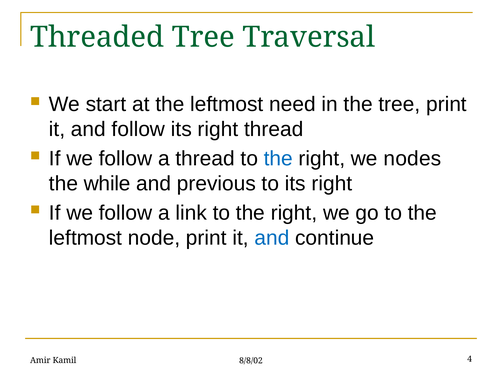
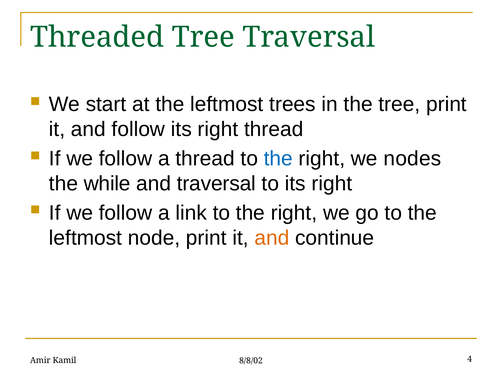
need: need -> trees
and previous: previous -> traversal
and at (272, 238) colour: blue -> orange
